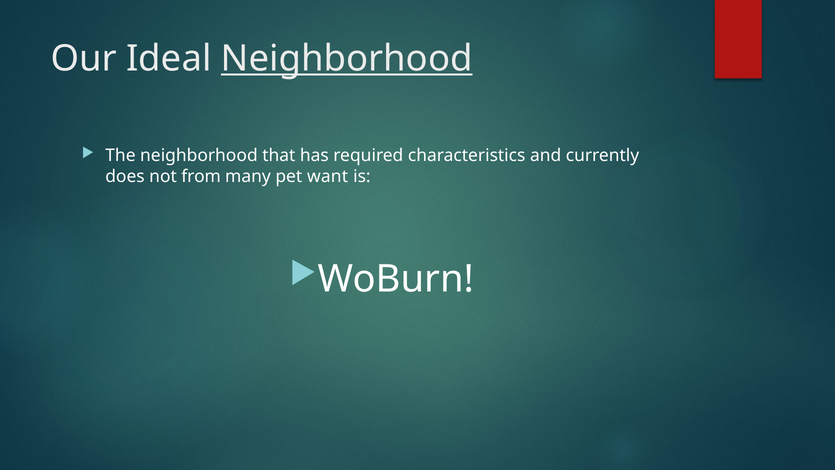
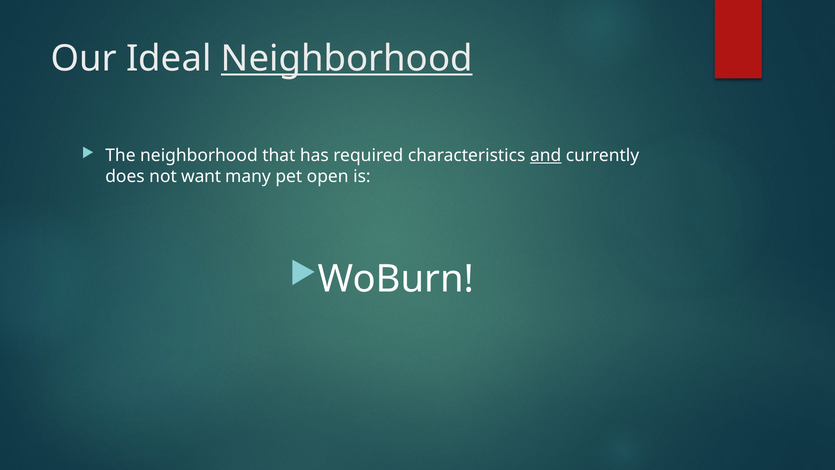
and underline: none -> present
from: from -> want
want: want -> open
